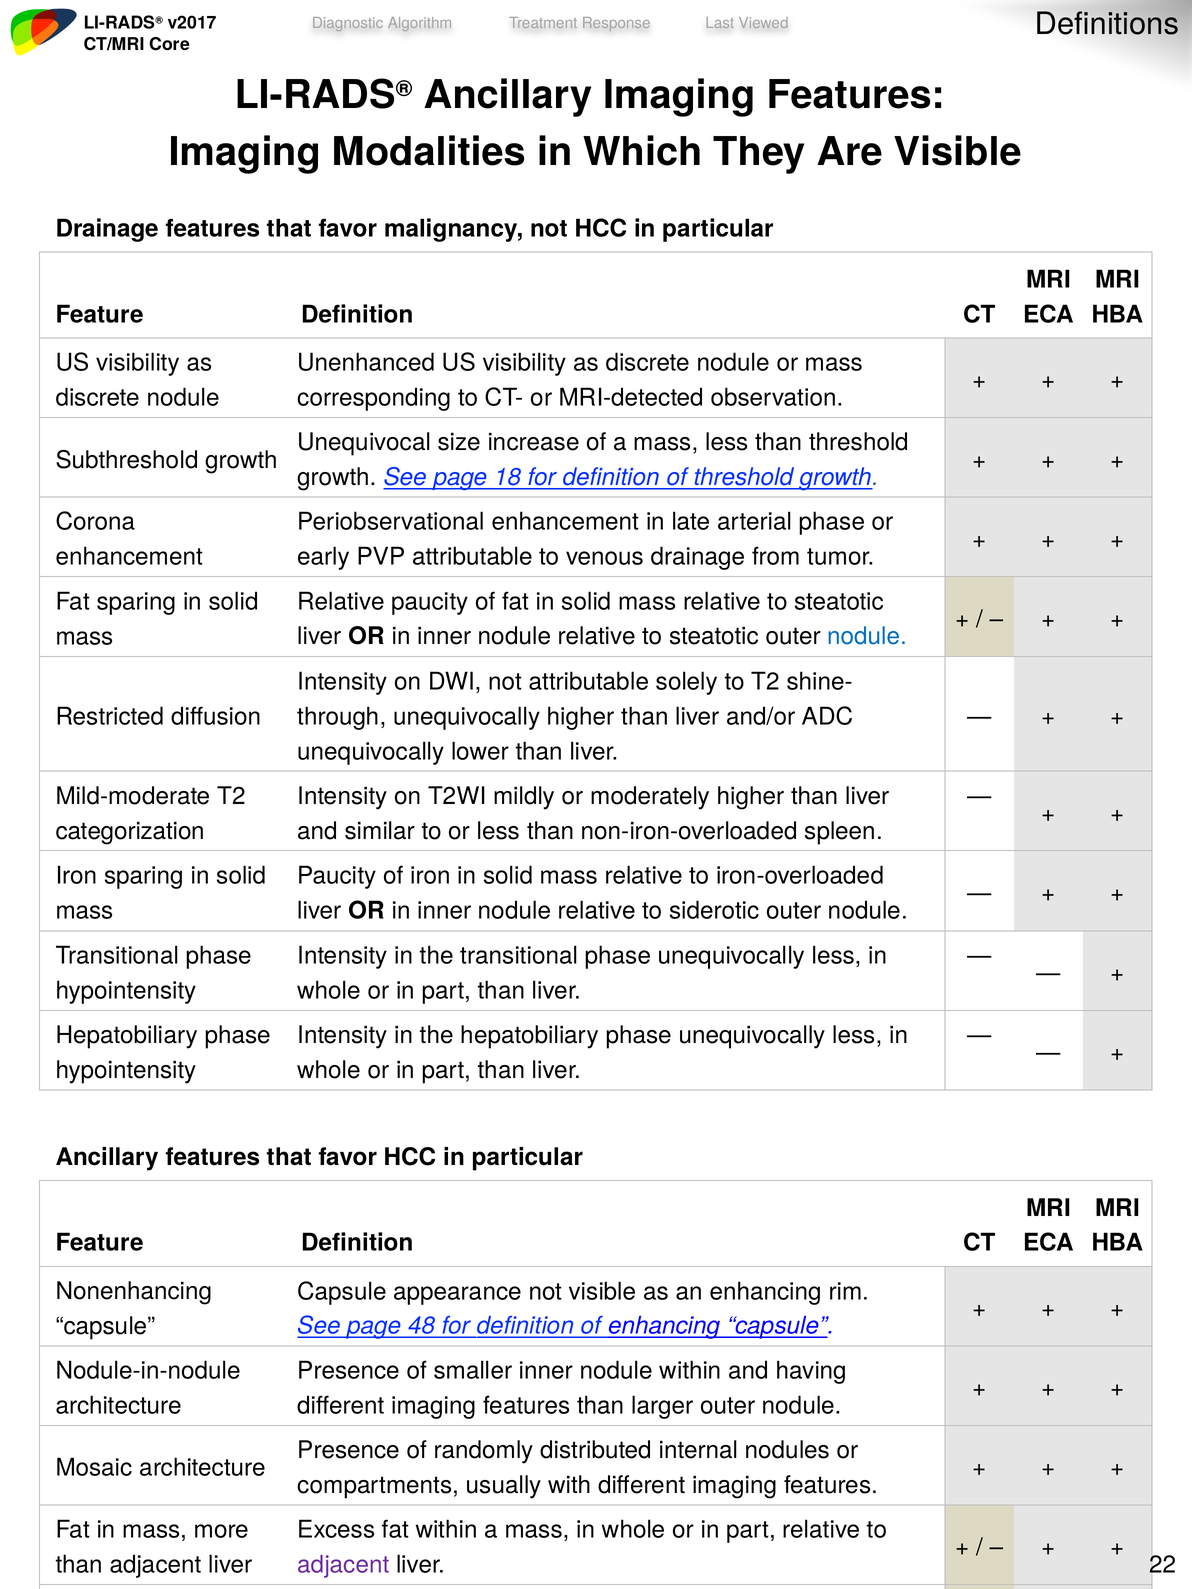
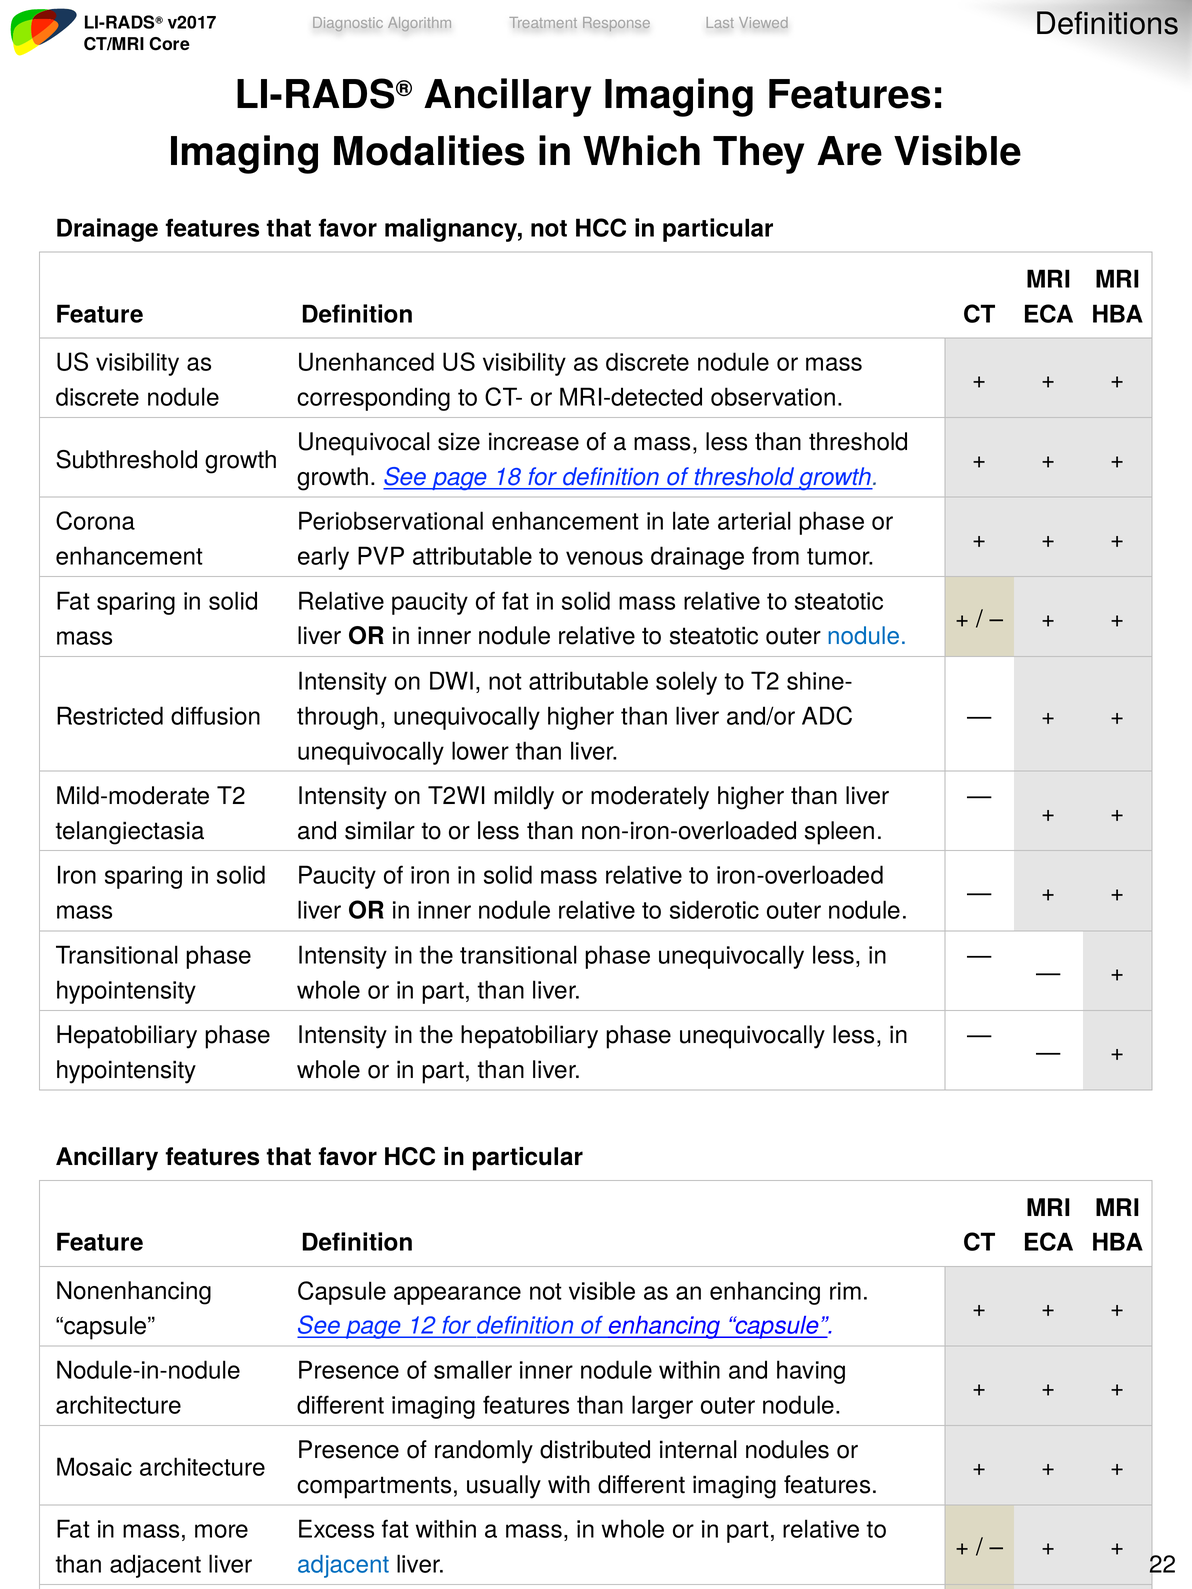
categorization: categorization -> telangiectasia
48: 48 -> 12
adjacent at (343, 1565) colour: purple -> blue
